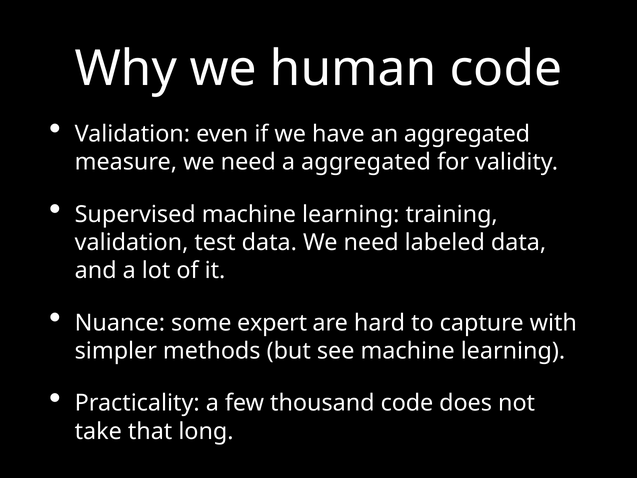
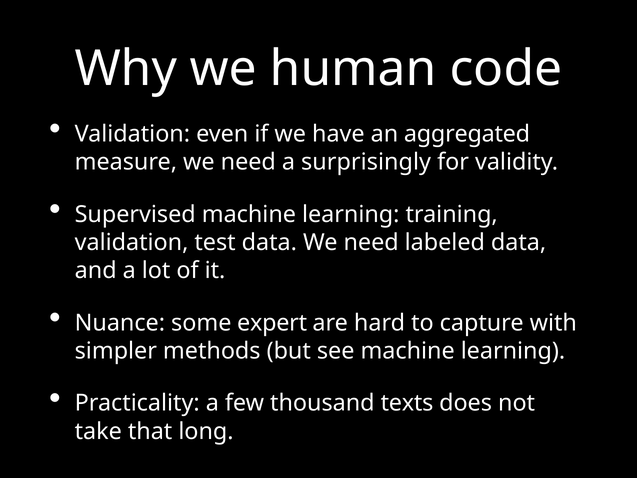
a aggregated: aggregated -> surprisingly
thousand code: code -> texts
